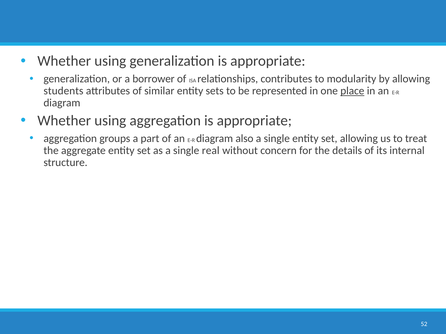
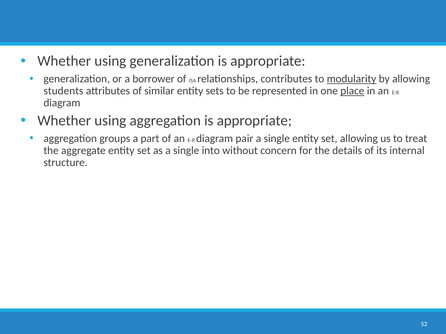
modularity underline: none -> present
also: also -> pair
real: real -> into
